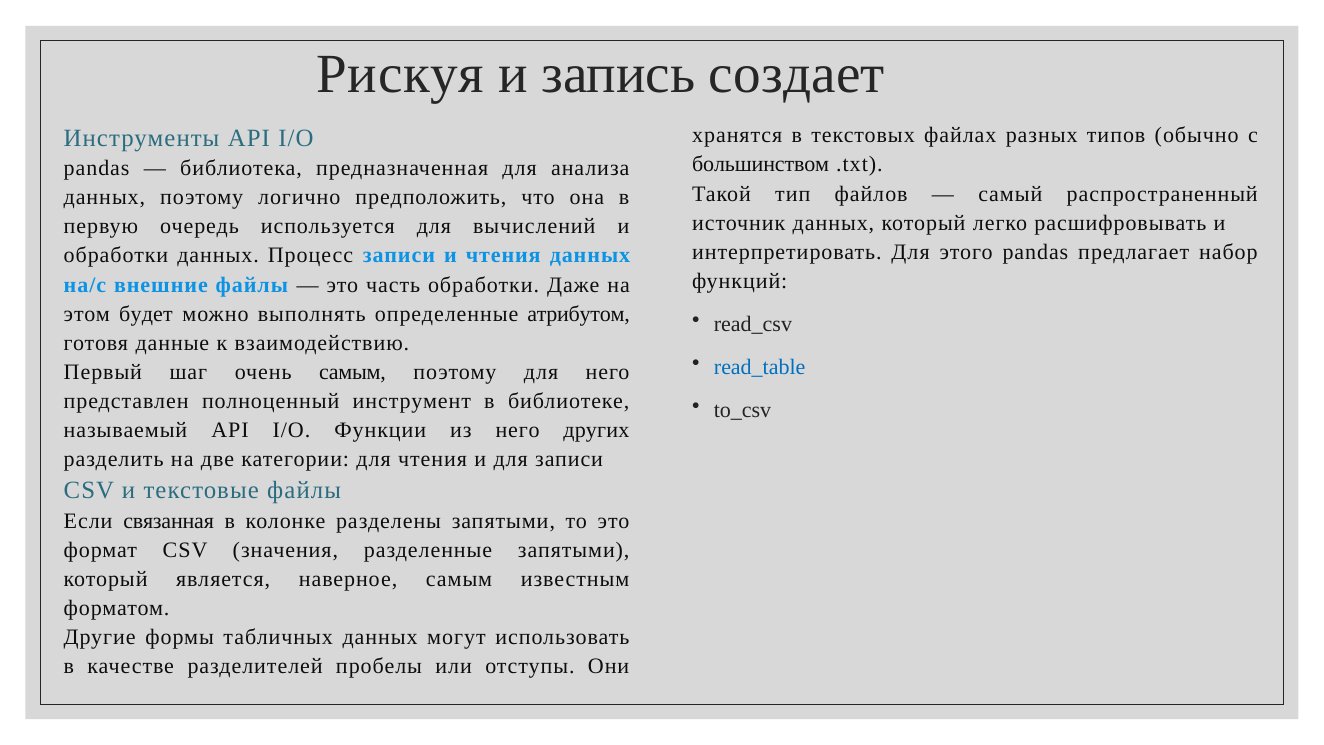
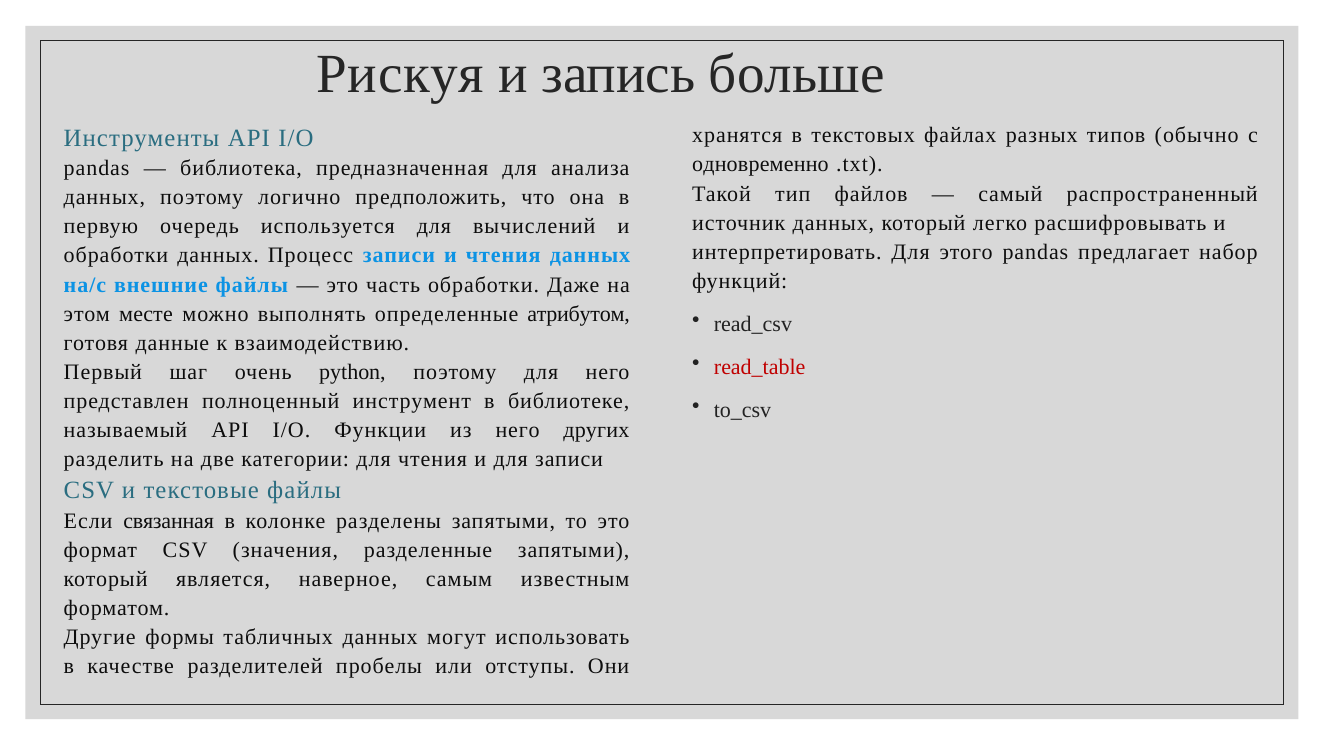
создает: создает -> больше
большинством: большинством -> одновременно
будет: будет -> месте
read_table colour: blue -> red
очень самым: самым -> python
